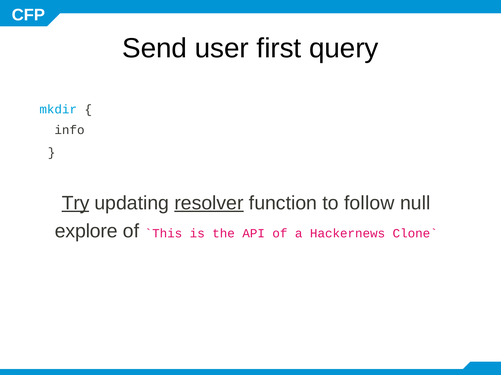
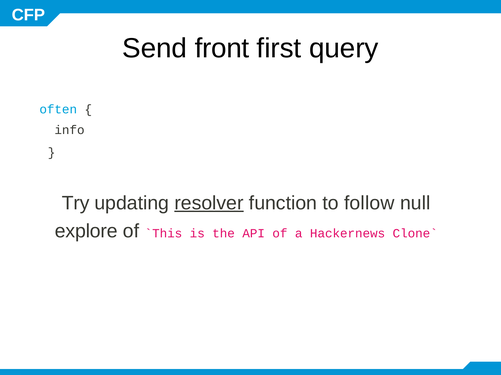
user: user -> front
mkdir: mkdir -> often
Try underline: present -> none
